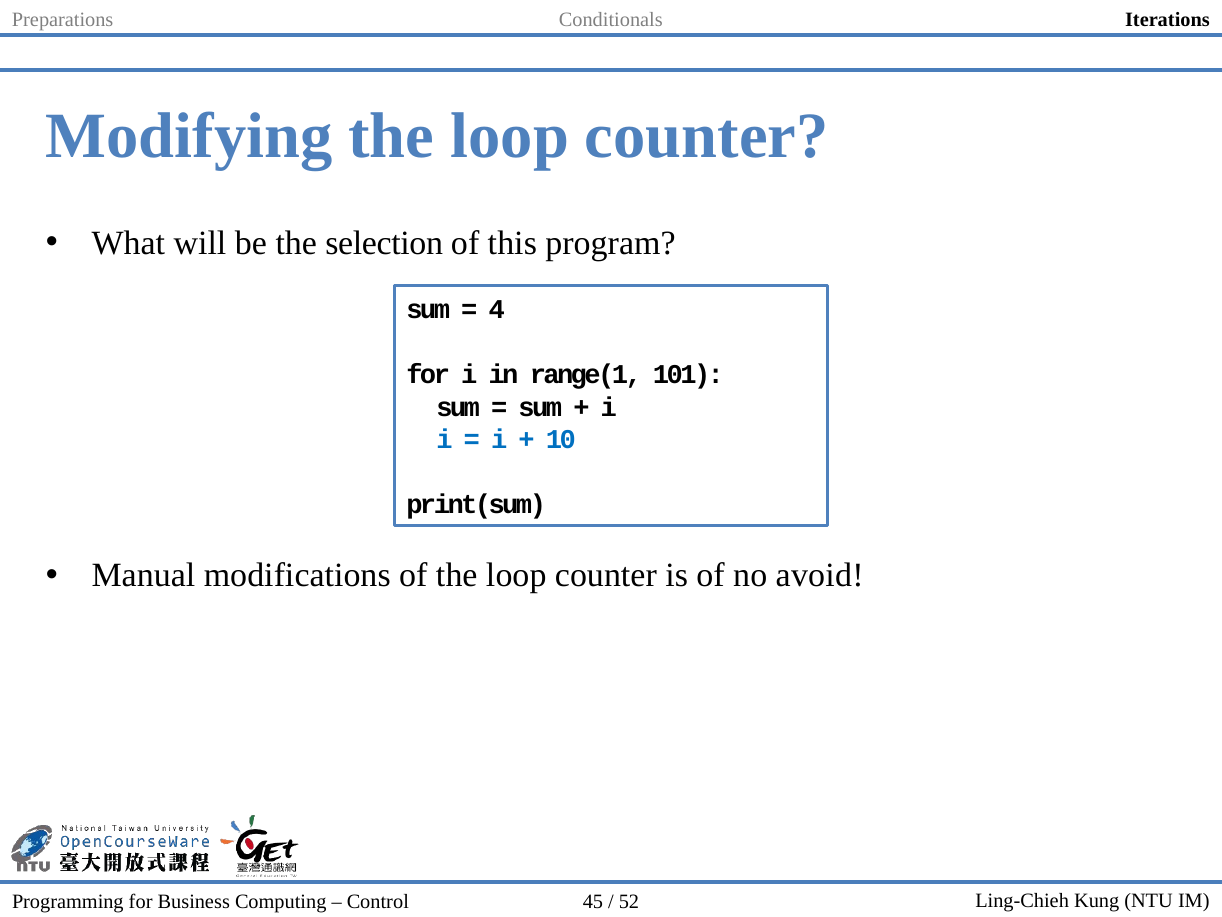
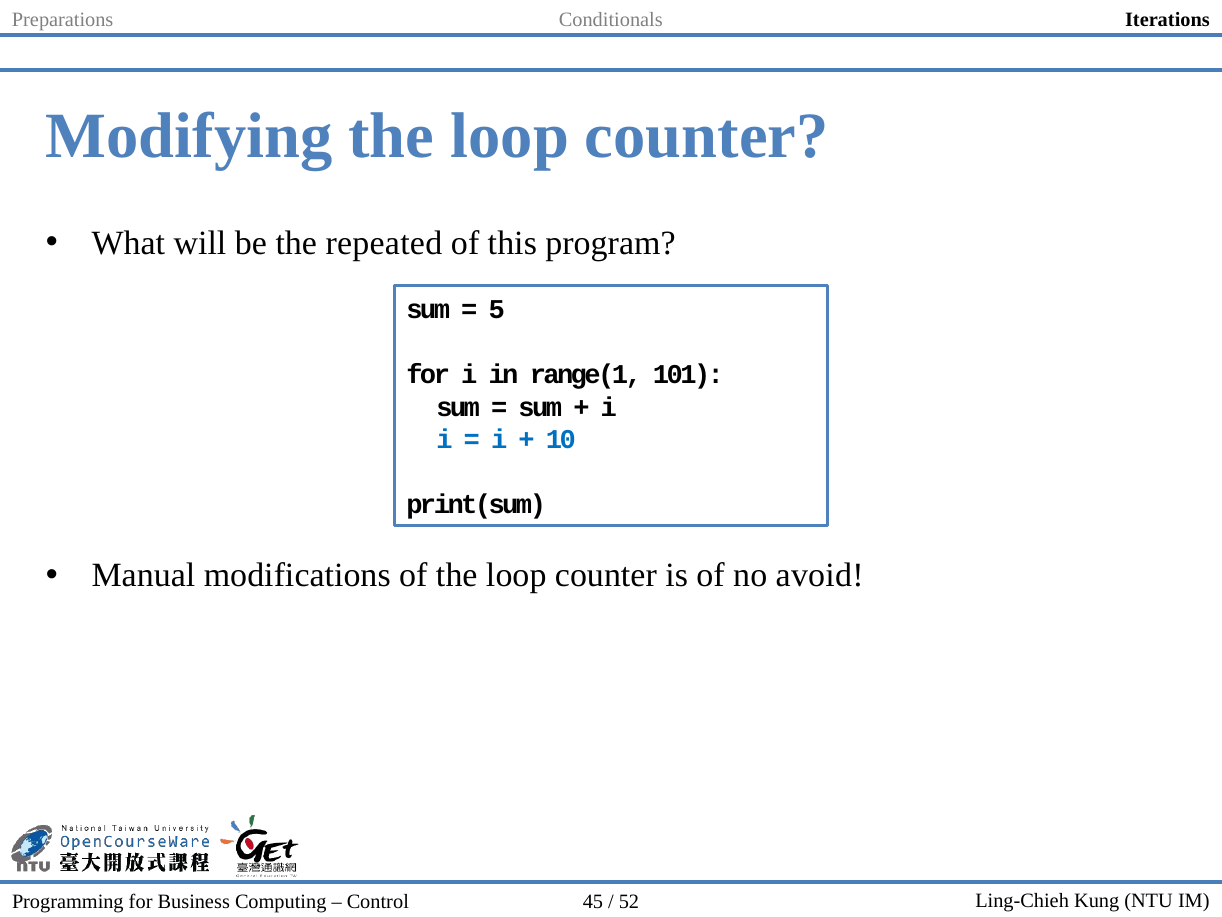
selection: selection -> repeated
4: 4 -> 5
